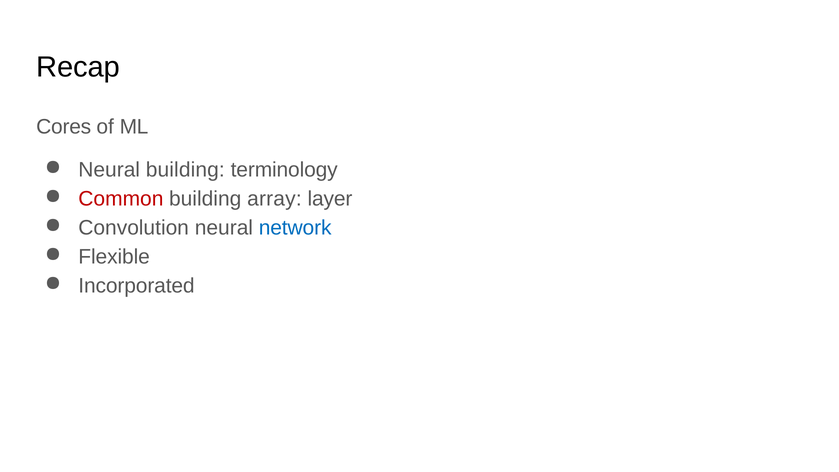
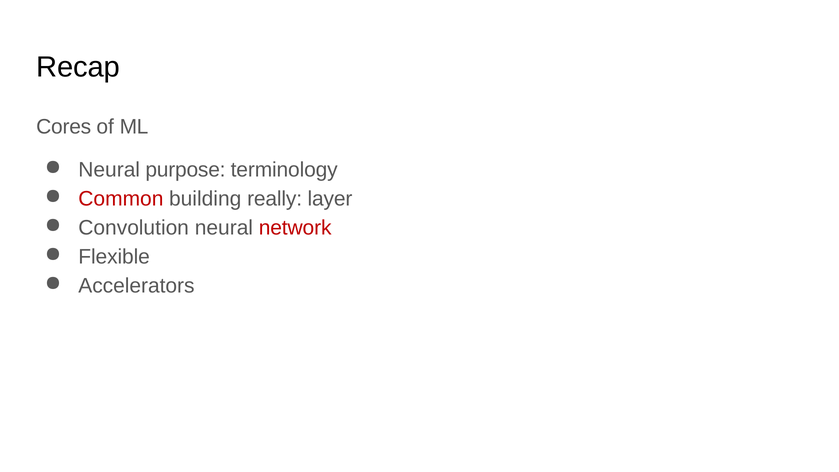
Neural building: building -> purpose
array: array -> really
network colour: blue -> red
Incorporated: Incorporated -> Accelerators
